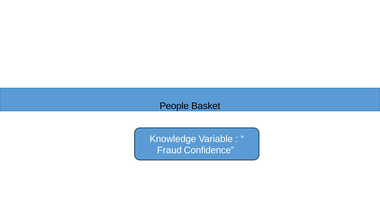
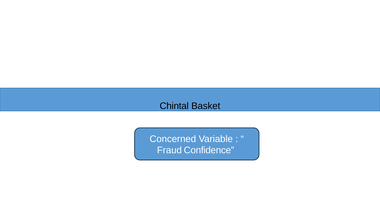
People: People -> Chintal
Knowledge: Knowledge -> Concerned
